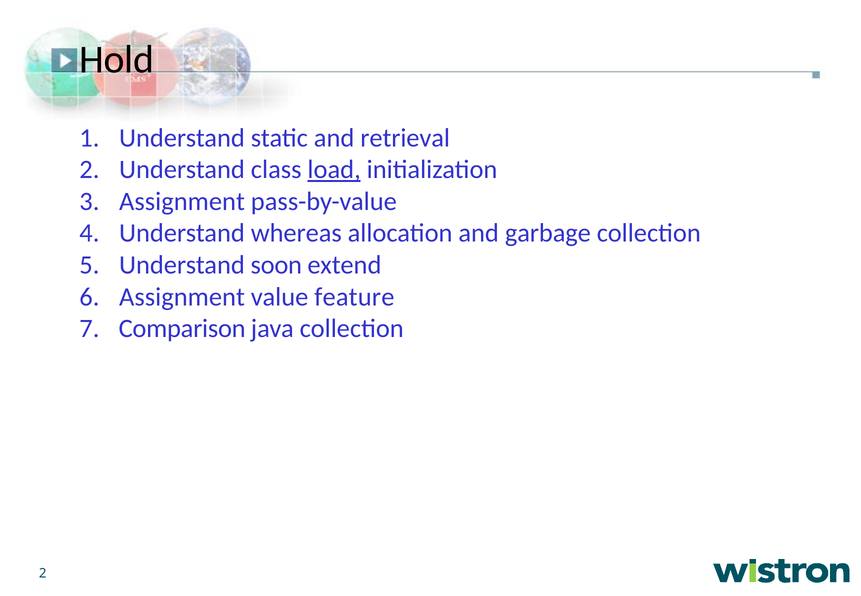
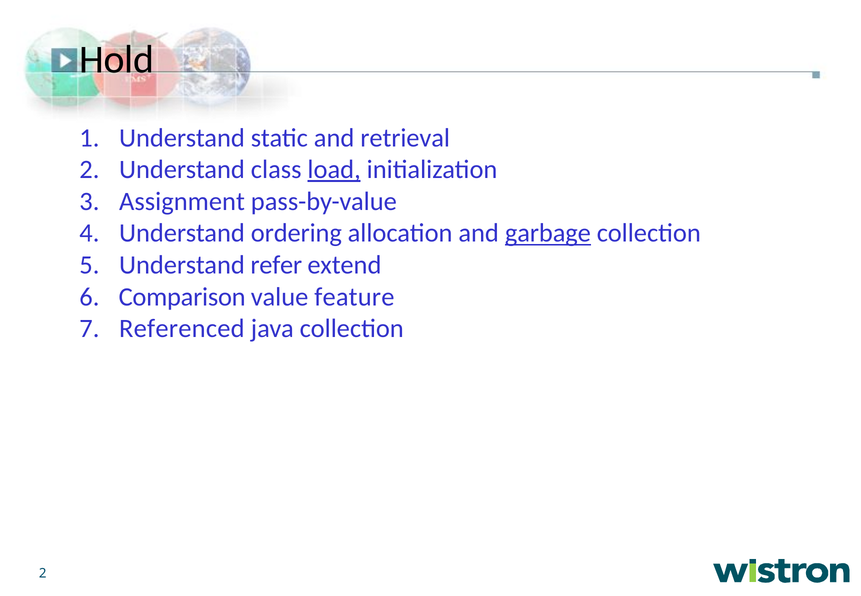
whereas: whereas -> ordering
garbage underline: none -> present
soon: soon -> refer
Assignment at (182, 297): Assignment -> Comparison
Comparison: Comparison -> Referenced
